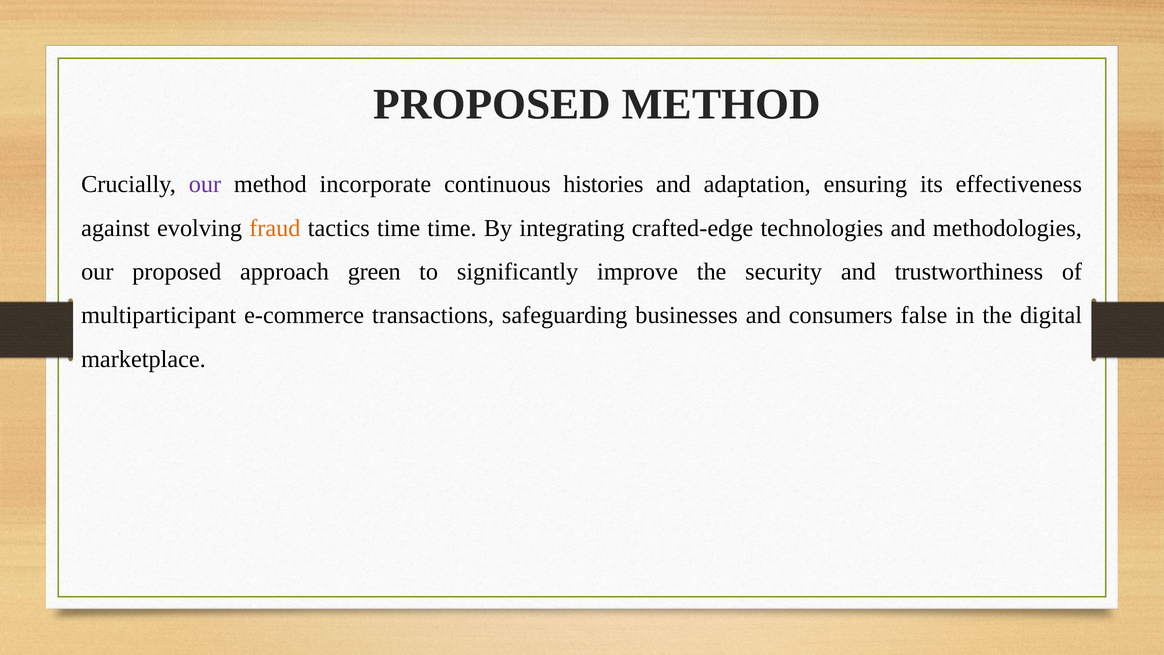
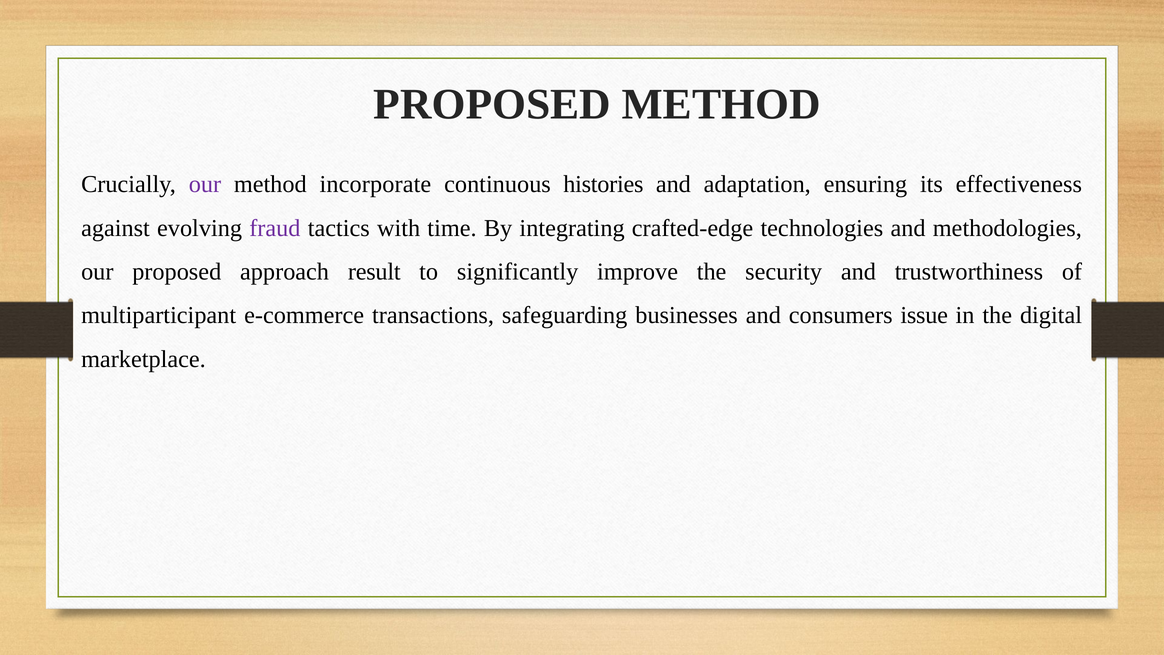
fraud colour: orange -> purple
tactics time: time -> with
green: green -> result
false: false -> issue
